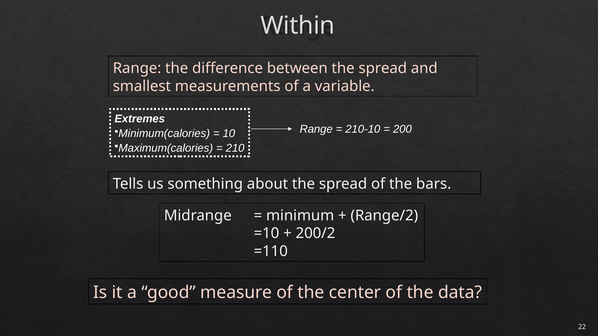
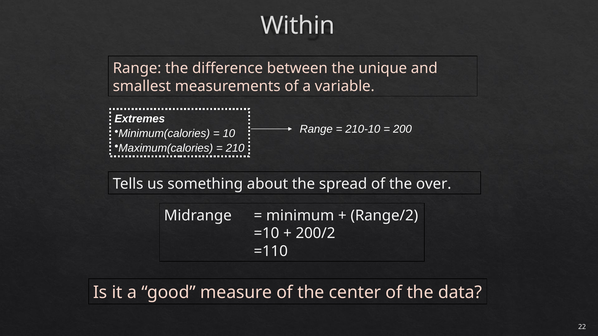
between the spread: spread -> unique
bars: bars -> over
